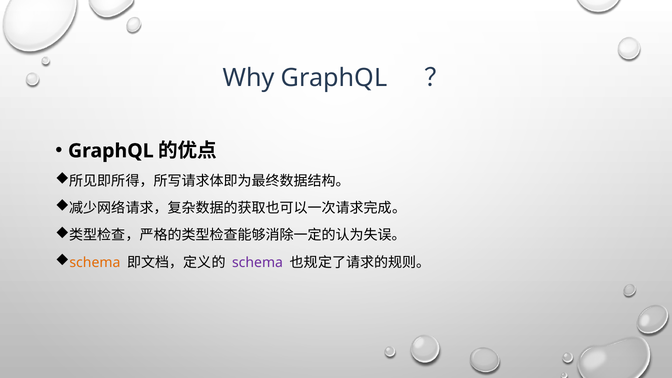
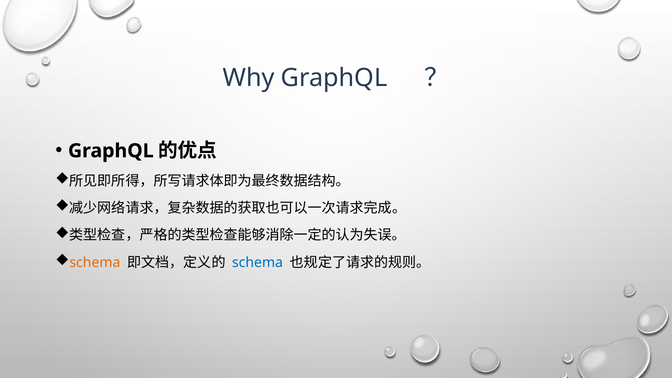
schema at (257, 262) colour: purple -> blue
